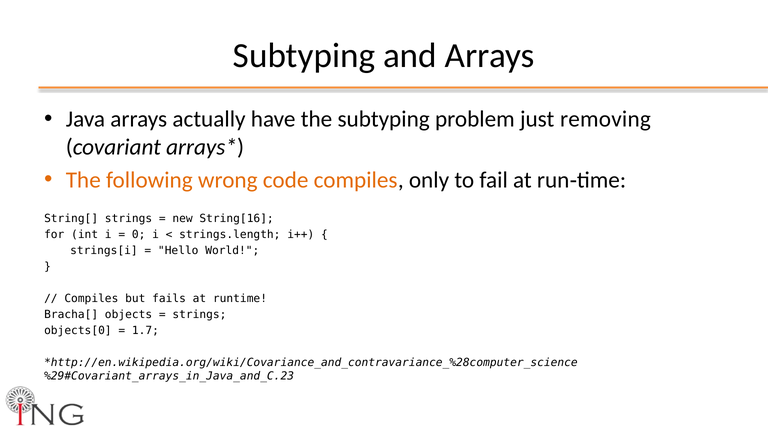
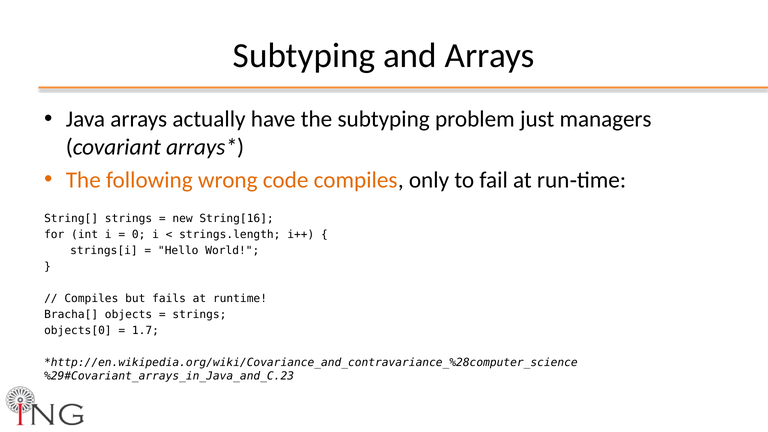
removing: removing -> managers
